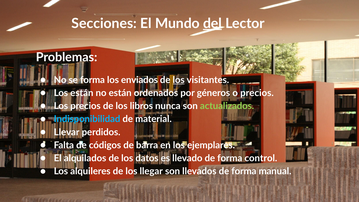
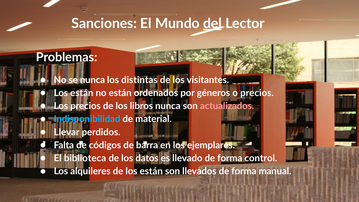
Secciones: Secciones -> Sanciones
se forma: forma -> nunca
enviados: enviados -> distintas
los at (179, 80) underline: present -> none
actualizados colour: light green -> pink
alquilados: alquilados -> biblioteca
de los llegar: llegar -> están
